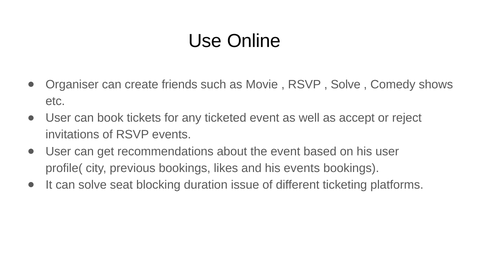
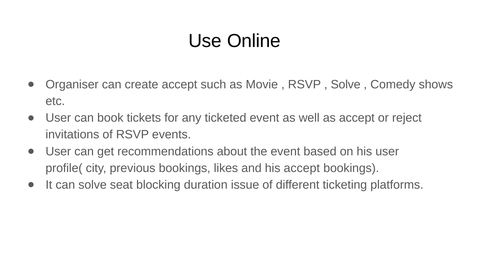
create friends: friends -> accept
his events: events -> accept
